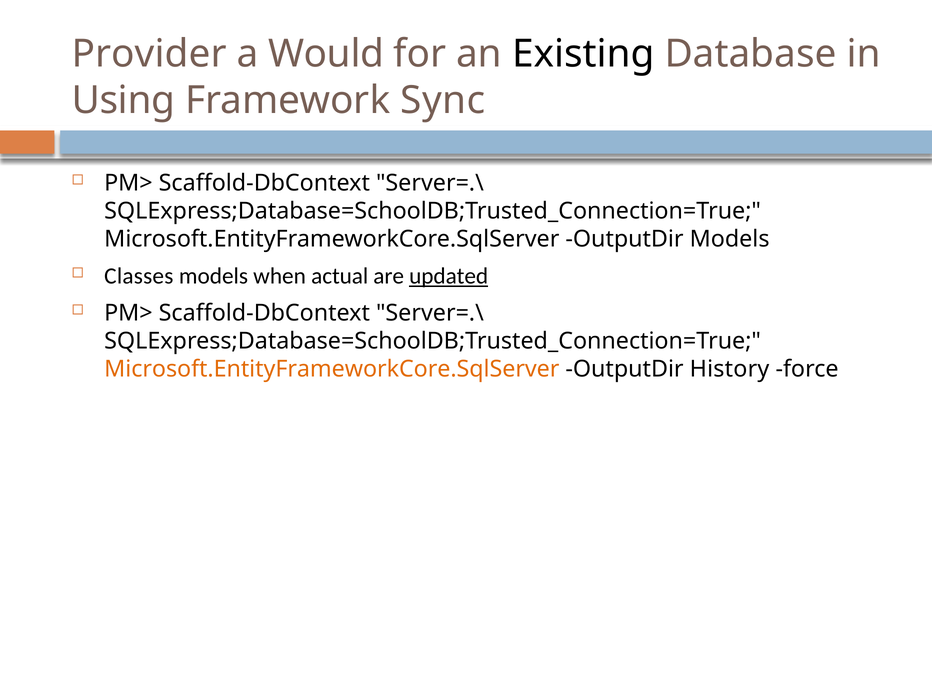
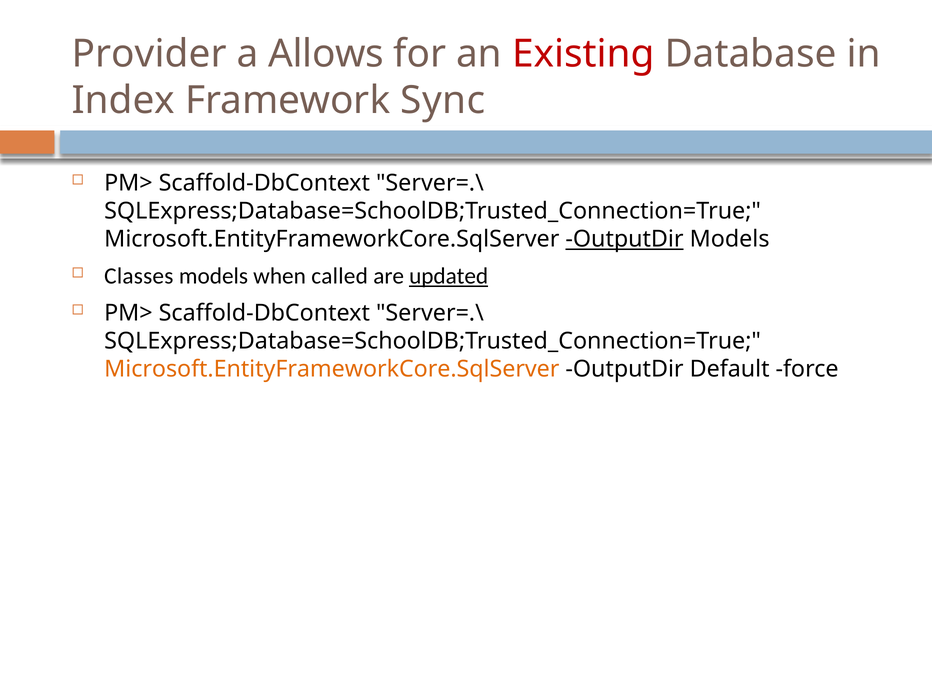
Would: Would -> Allows
Existing colour: black -> red
Using: Using -> Index
OutputDir at (625, 239) underline: none -> present
actual: actual -> called
History: History -> Default
